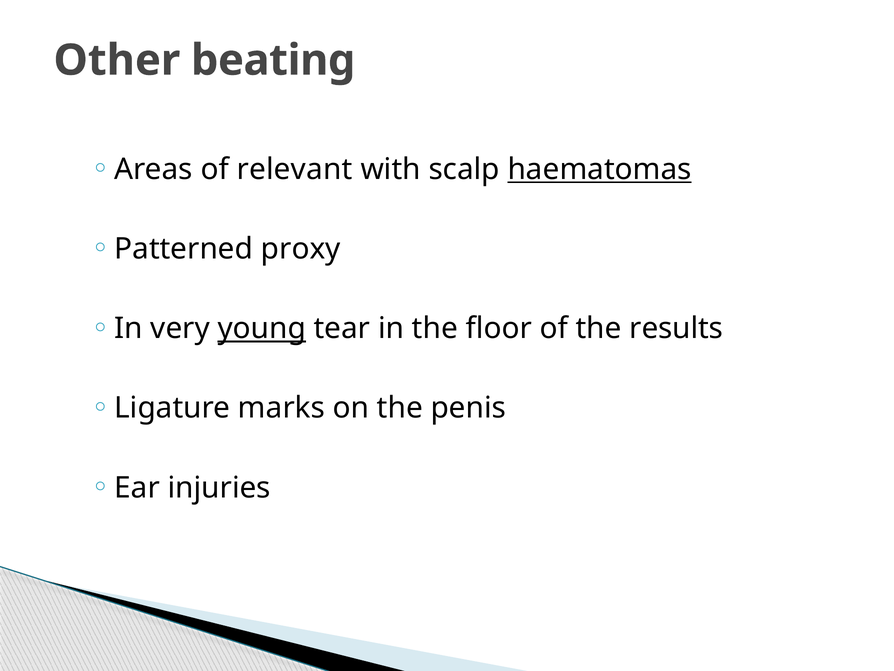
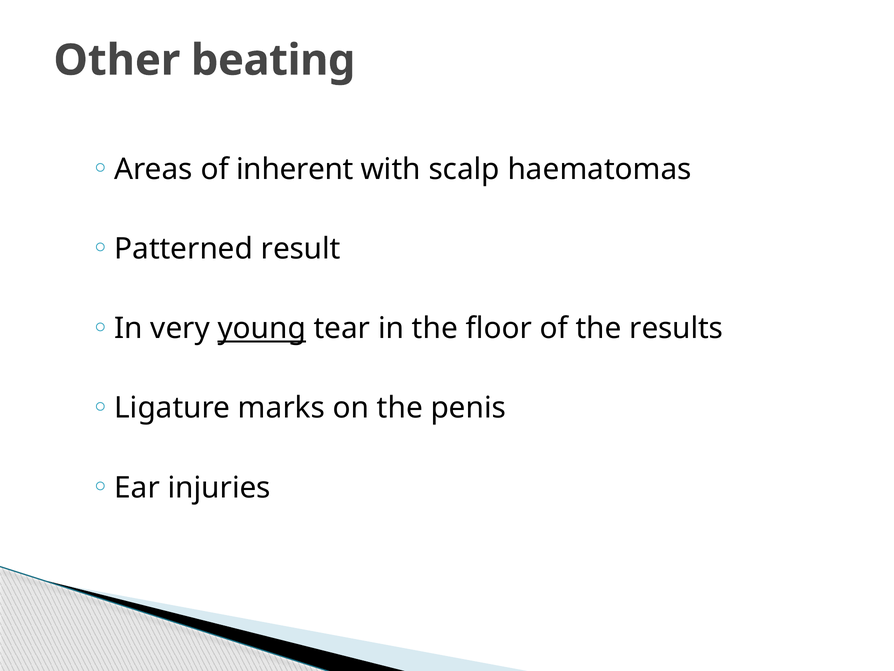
relevant: relevant -> inherent
haematomas underline: present -> none
proxy: proxy -> result
